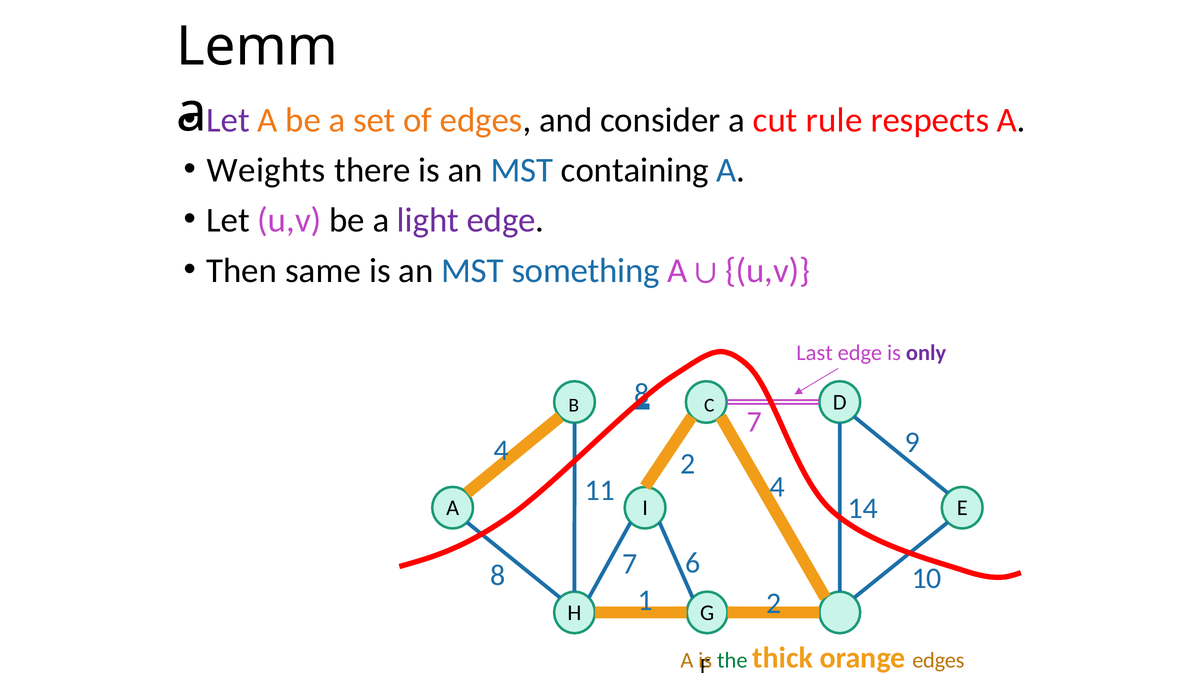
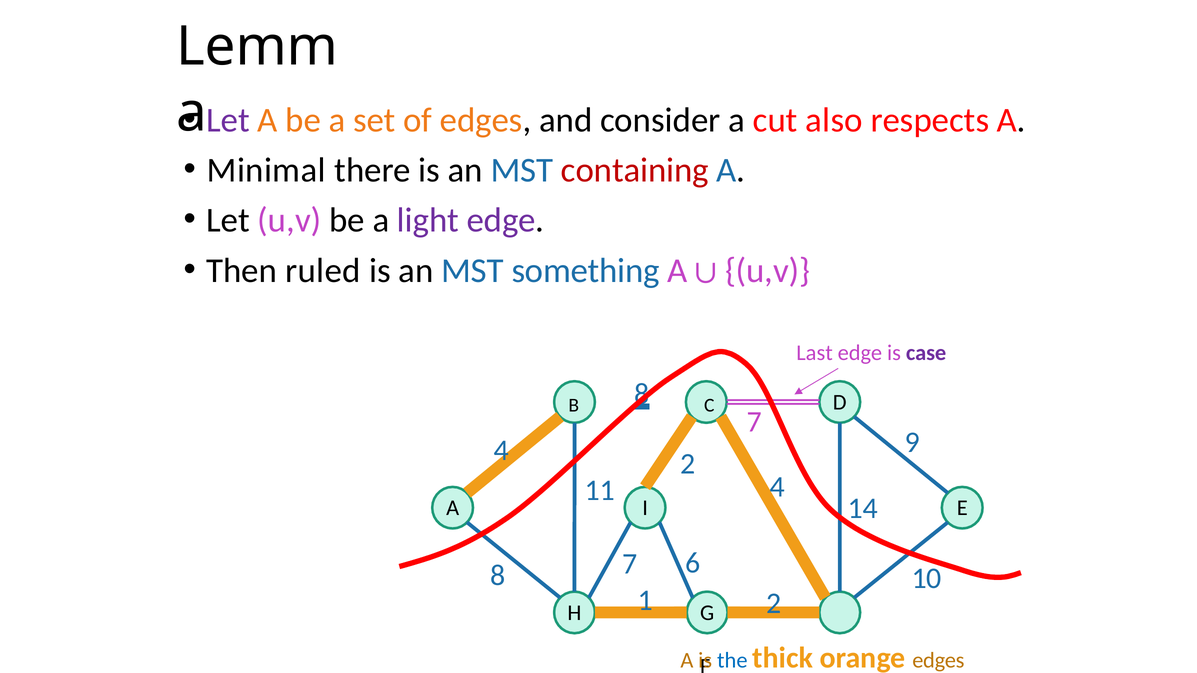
rule: rule -> also
Weights: Weights -> Minimal
containing colour: black -> red
same: same -> ruled
only: only -> case
the colour: green -> blue
